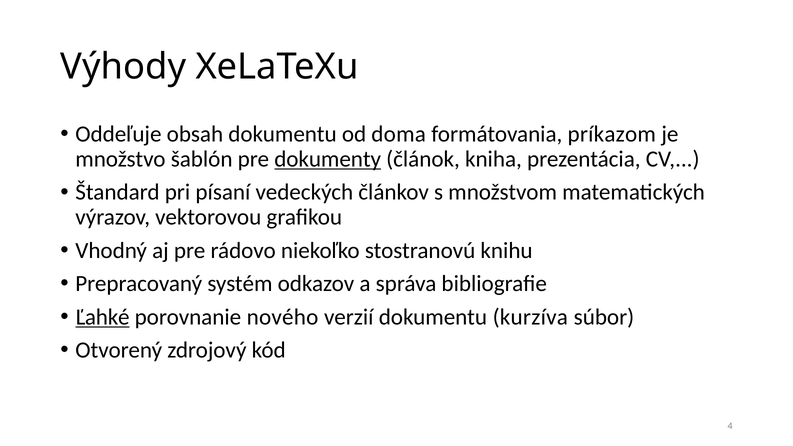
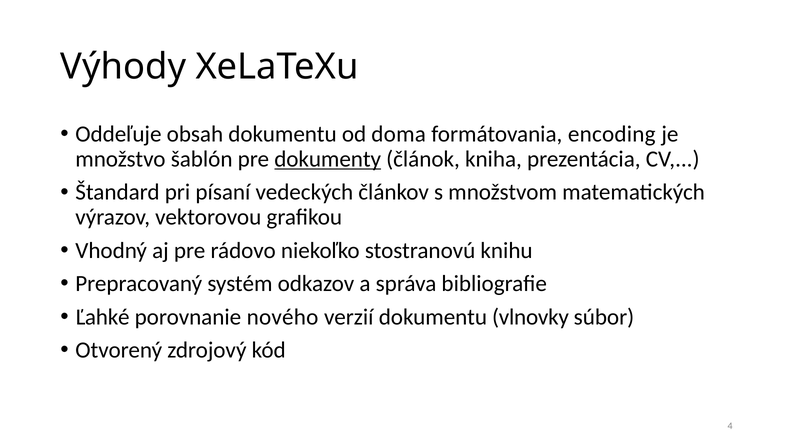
príkazom: príkazom -> encoding
Ľahké underline: present -> none
kurzíva: kurzíva -> vlnovky
